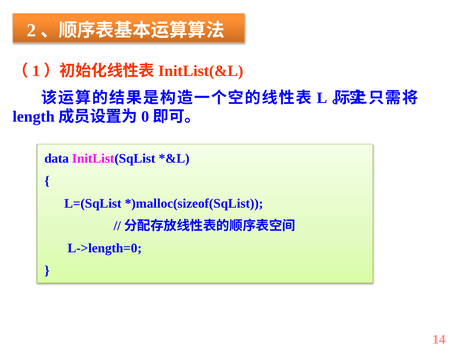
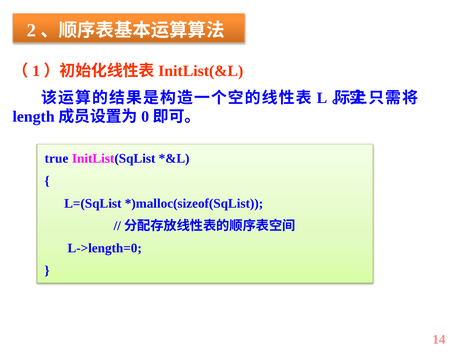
data: data -> true
